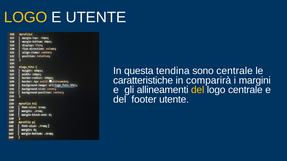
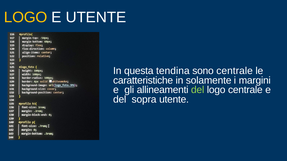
comparirà: comparirà -> solamente
del at (198, 90) colour: yellow -> light green
footer: footer -> sopra
